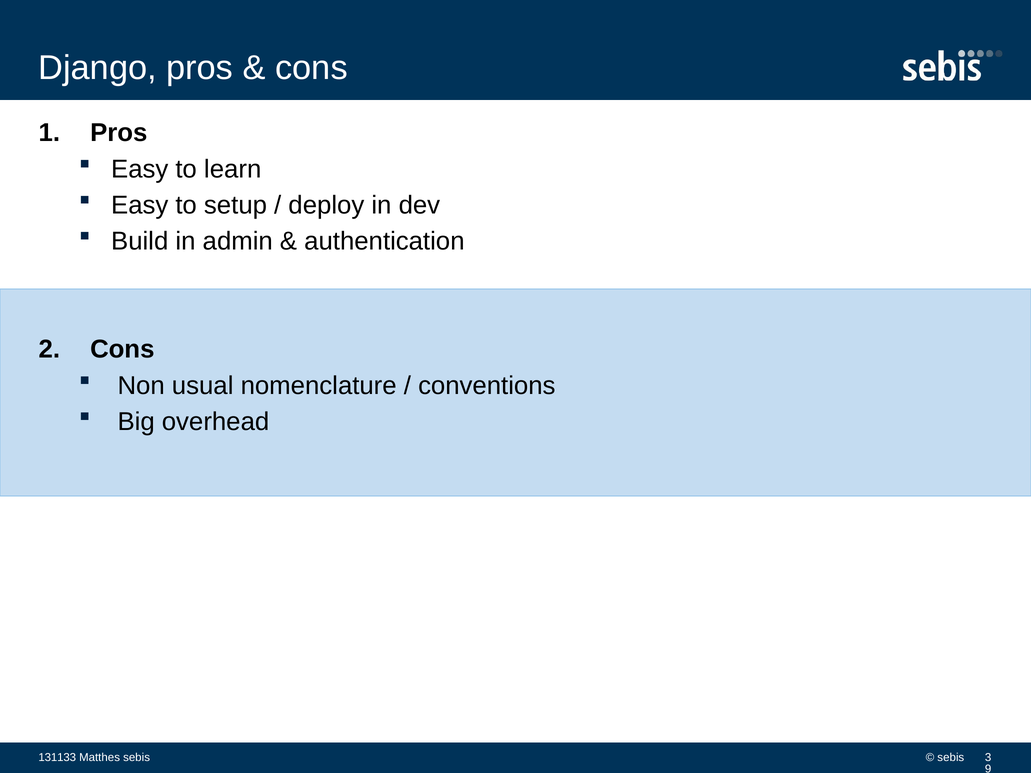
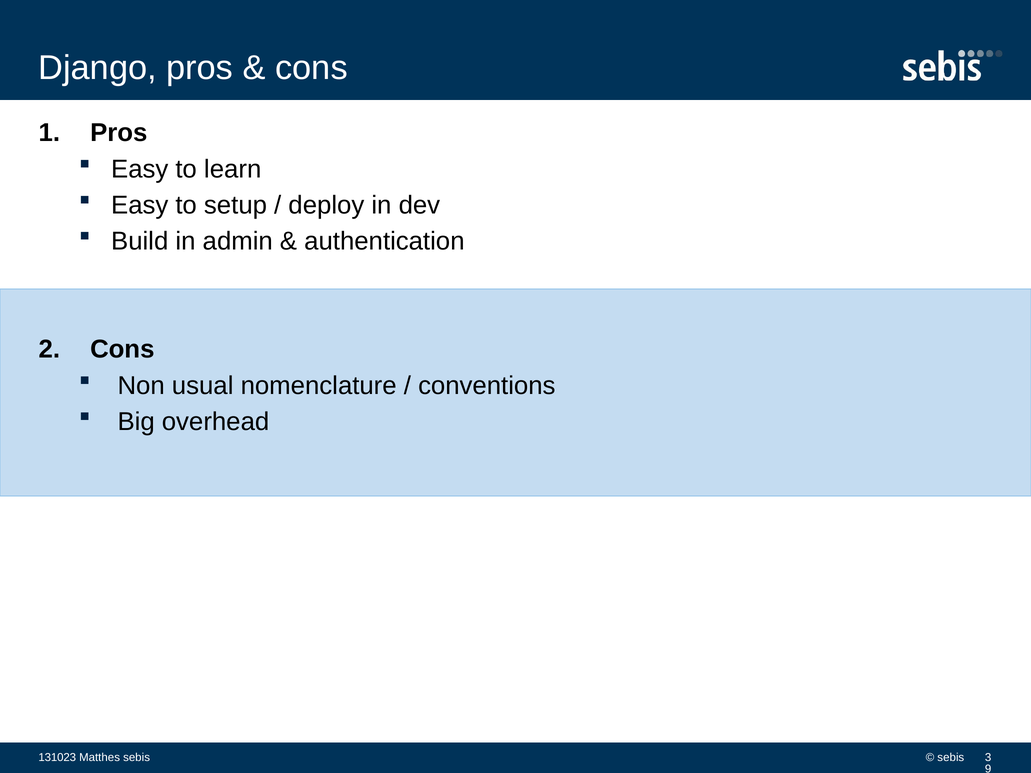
131133: 131133 -> 131023
